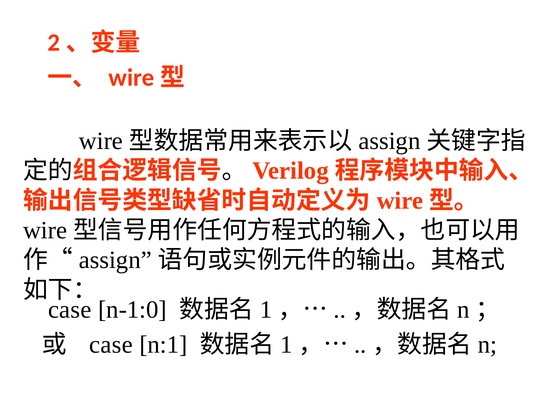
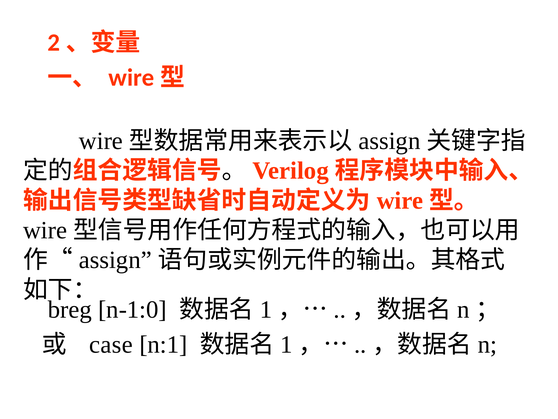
case at (70, 309): case -> breg
